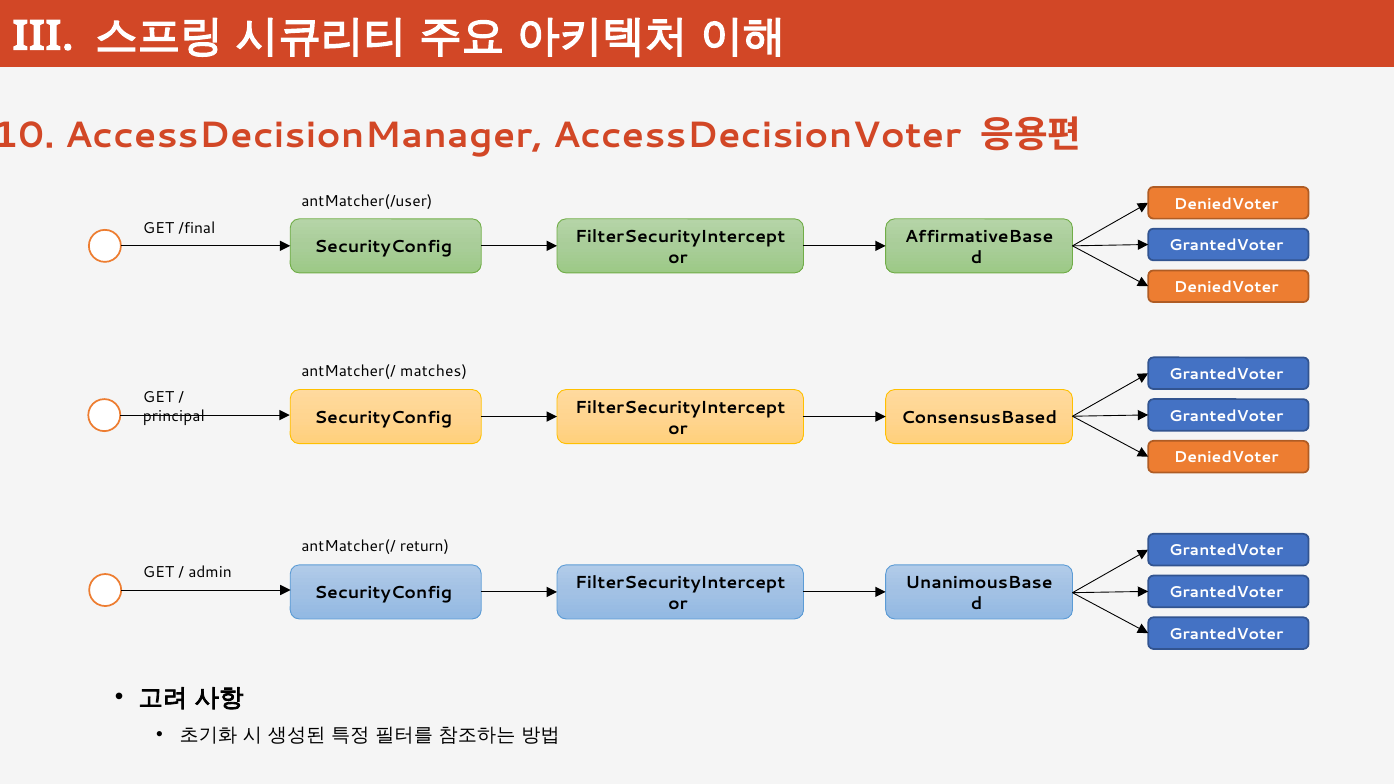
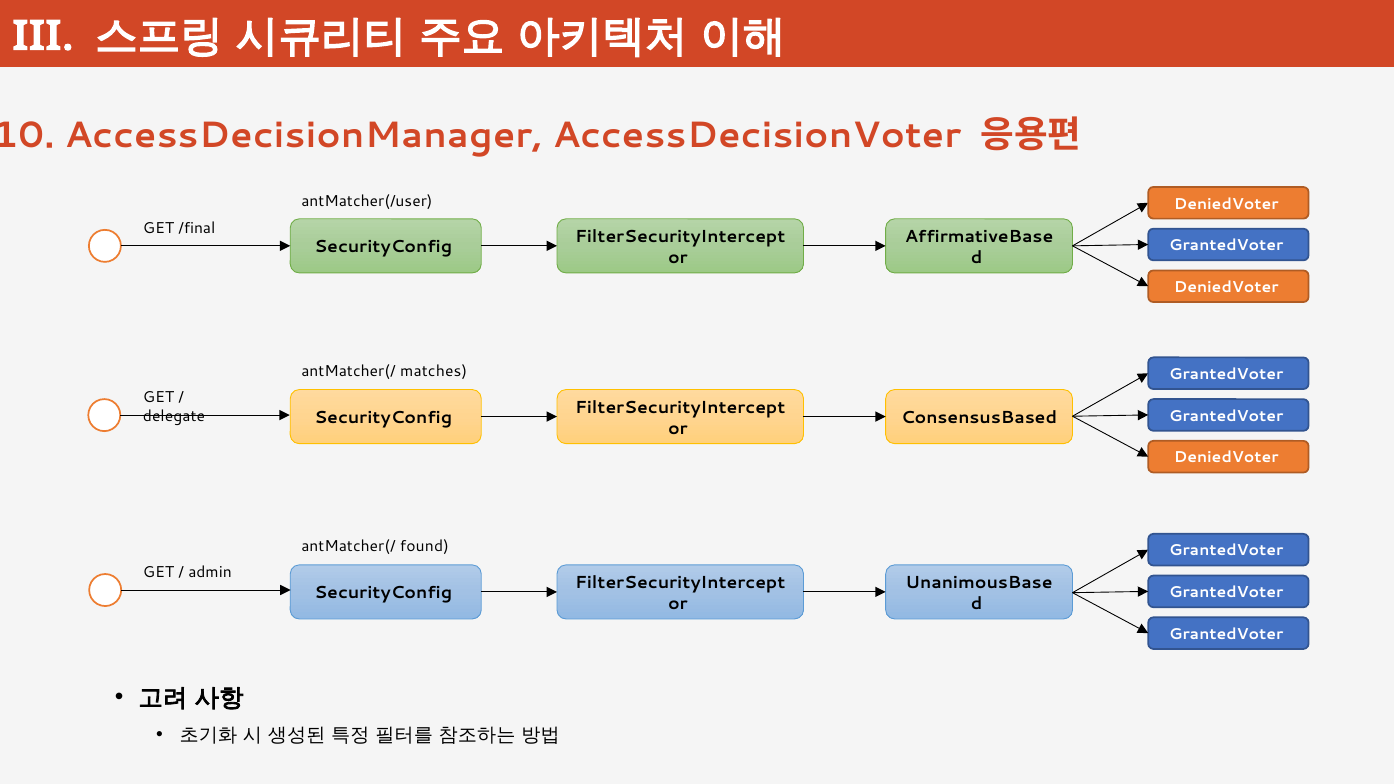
principal: principal -> delegate
return: return -> found
